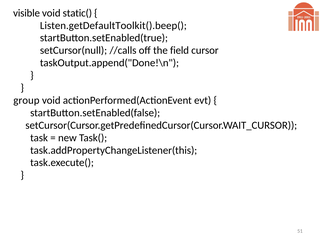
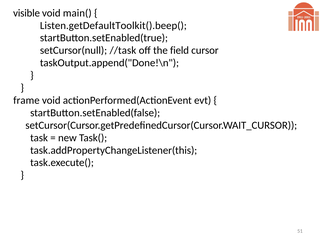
static(: static( -> main(
//calls: //calls -> //task
group: group -> frame
